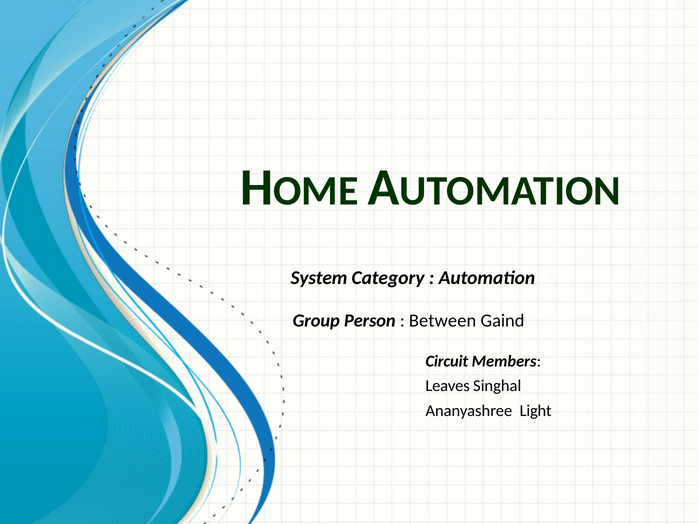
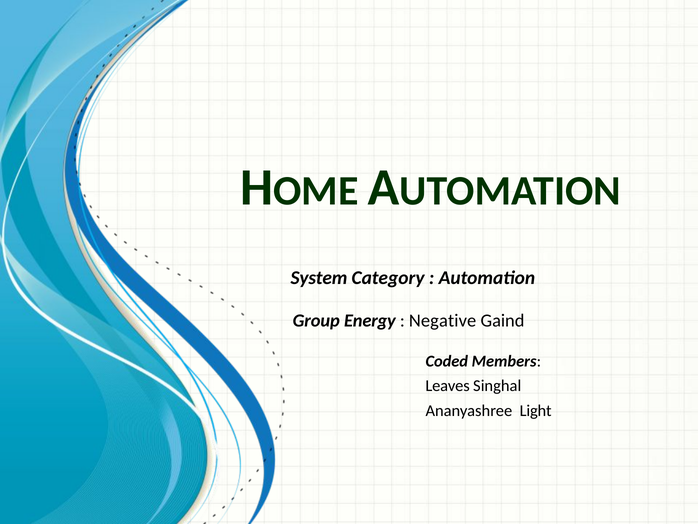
Person: Person -> Energy
Between: Between -> Negative
Circuit: Circuit -> Coded
